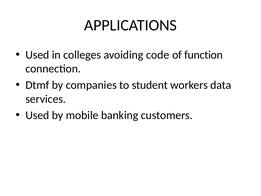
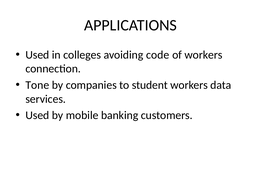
of function: function -> workers
Dtmf: Dtmf -> Tone
